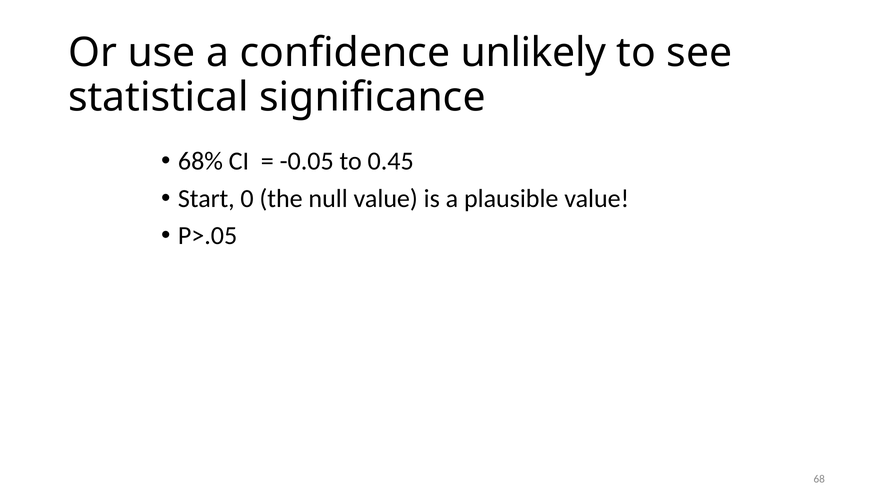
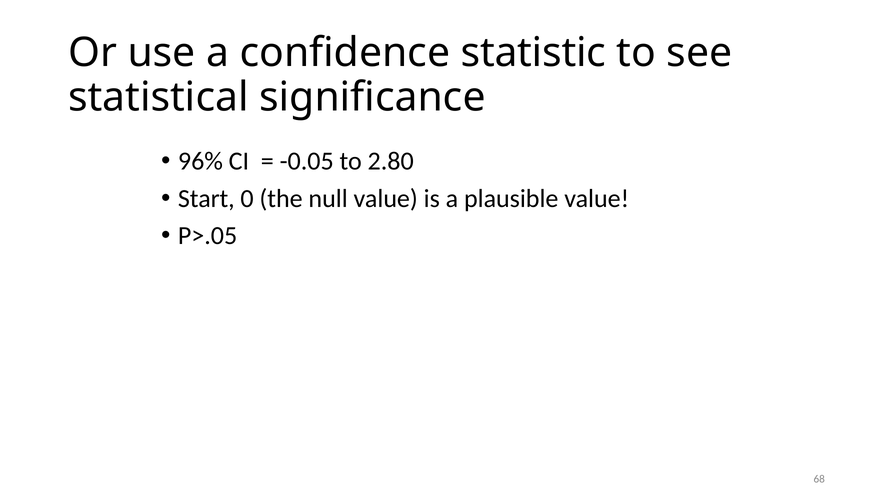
unlikely: unlikely -> statistic
68%: 68% -> 96%
0.45: 0.45 -> 2.80
